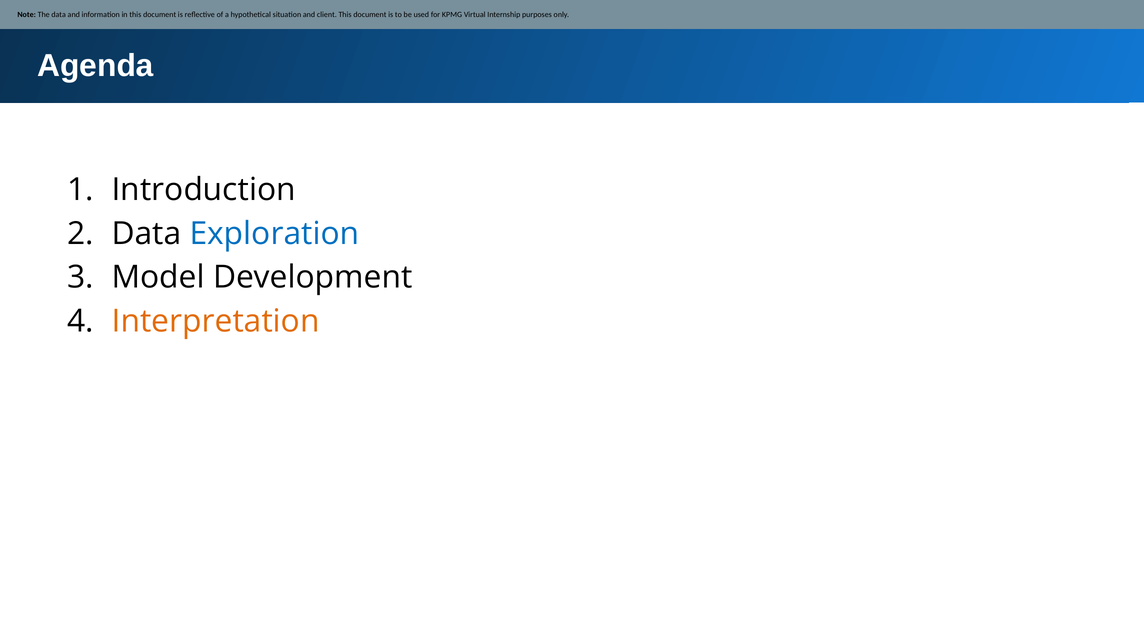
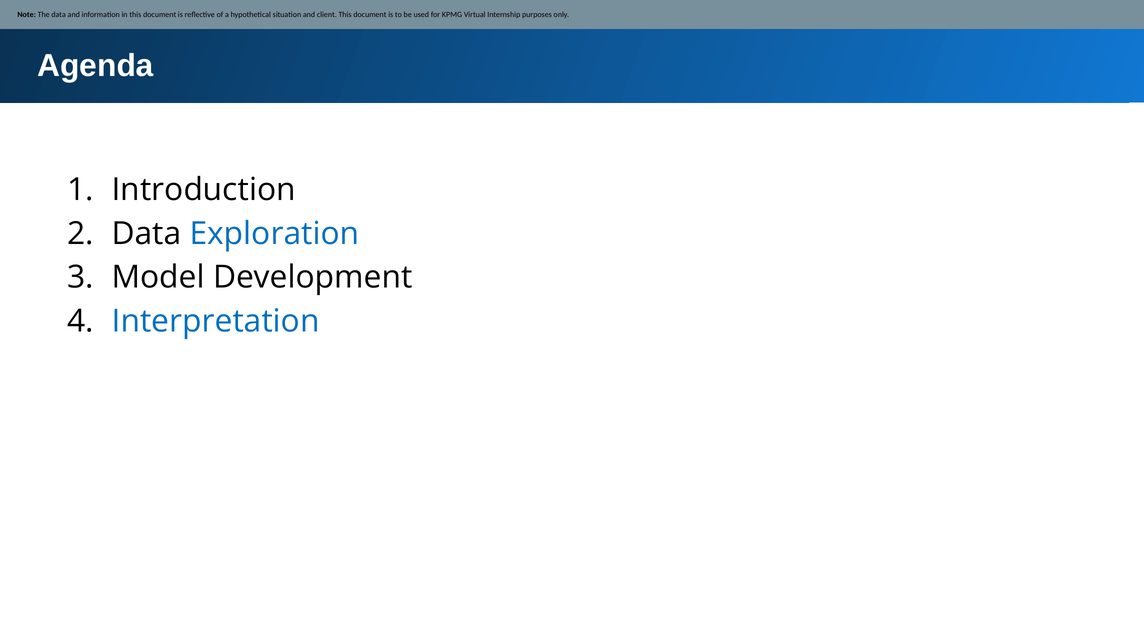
Interpretation colour: orange -> blue
